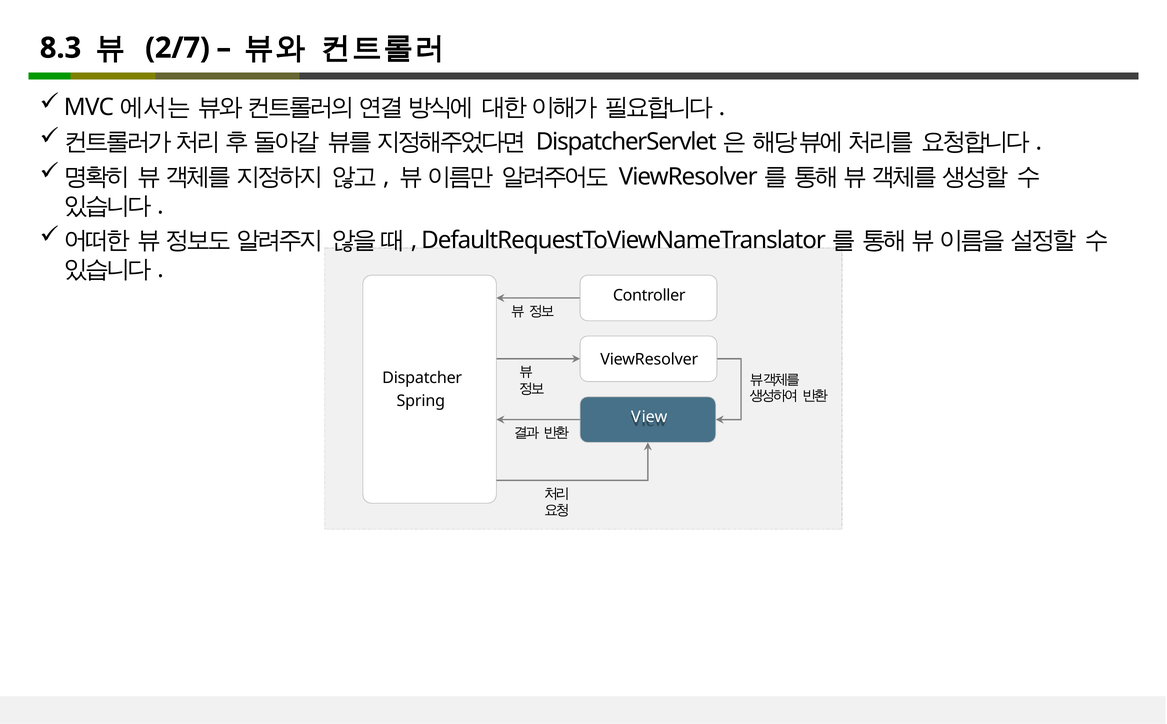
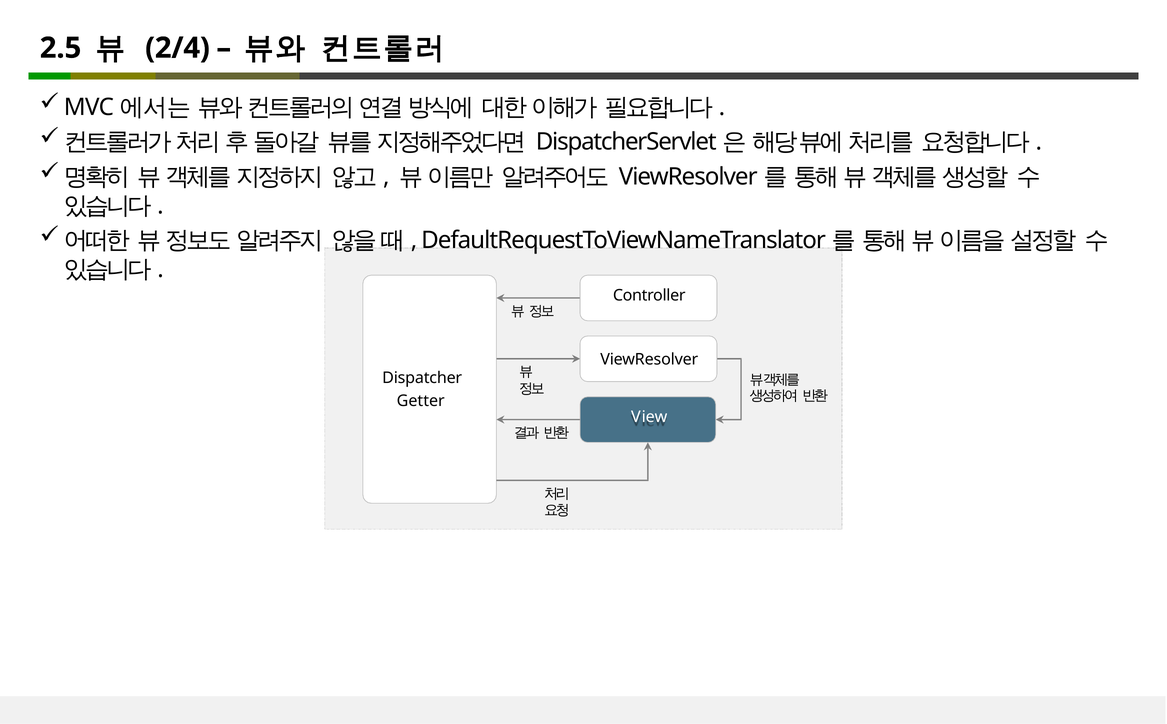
8.3: 8.3 -> 2.5
2/7: 2/7 -> 2/4
Spring: Spring -> Getter
